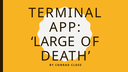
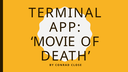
LARGE: LARGE -> MOVIE
